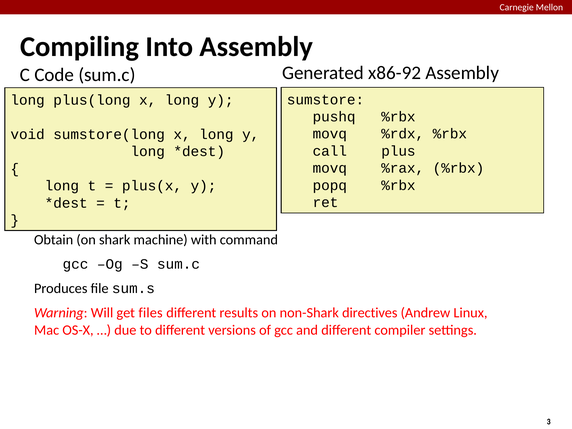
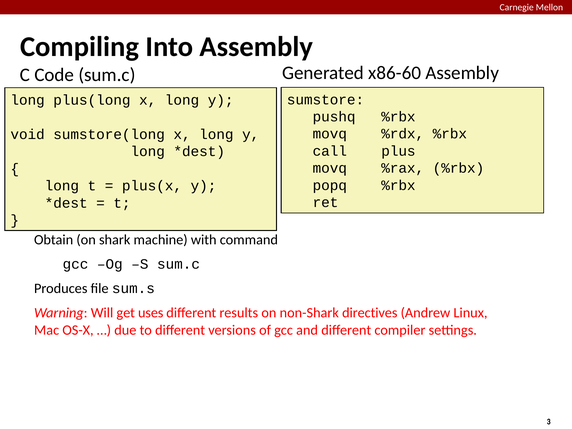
x86-92: x86-92 -> x86-60
files: files -> uses
